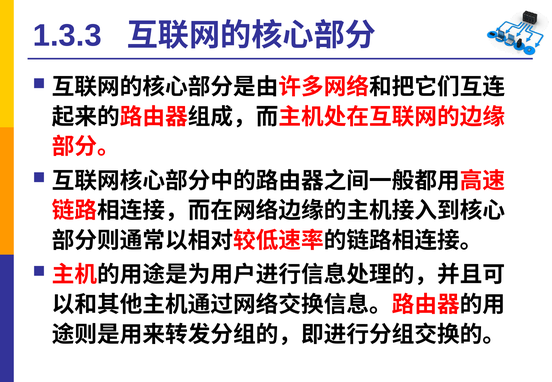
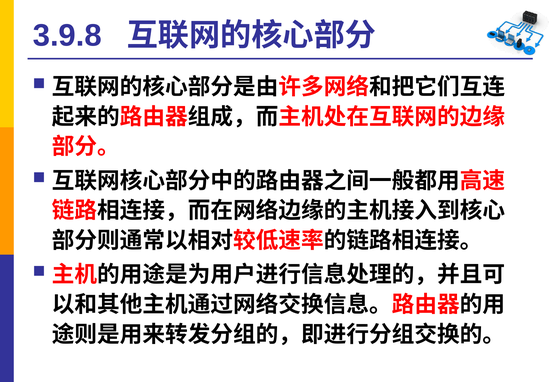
1.3.3: 1.3.3 -> 3.9.8
